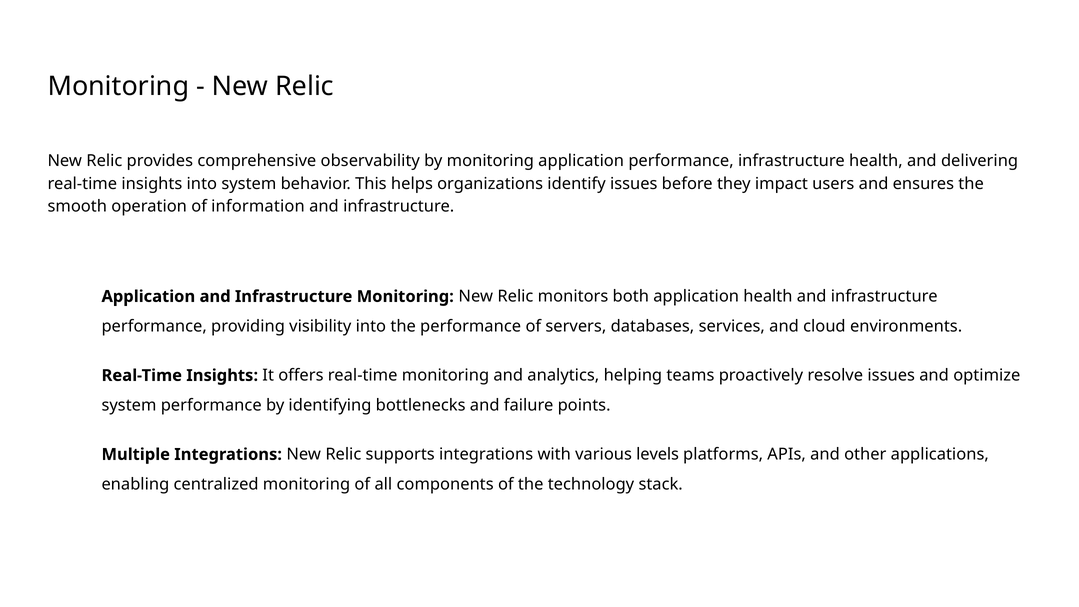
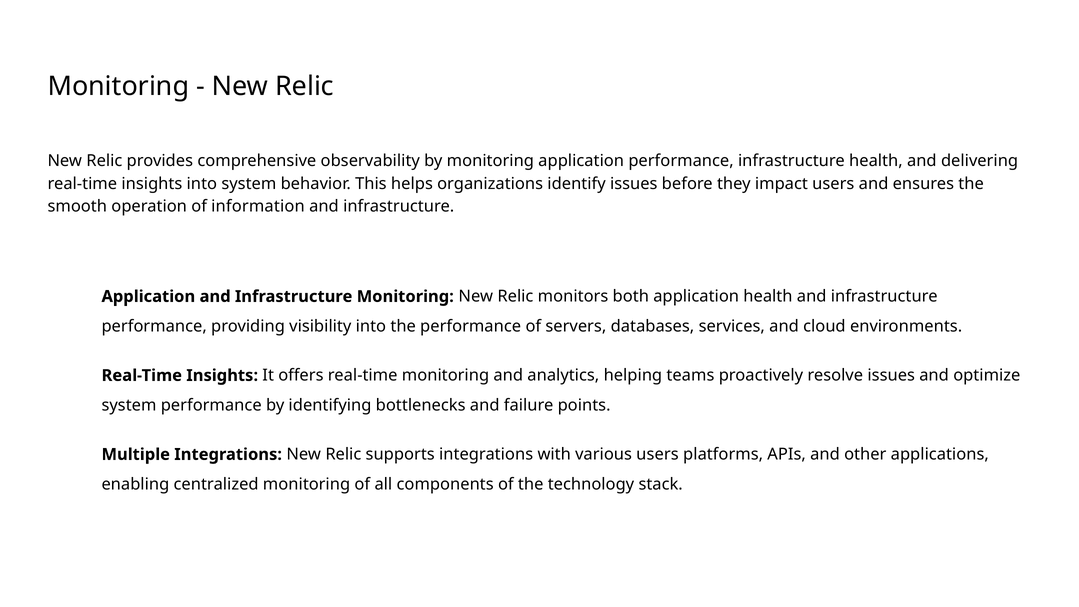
various levels: levels -> users
